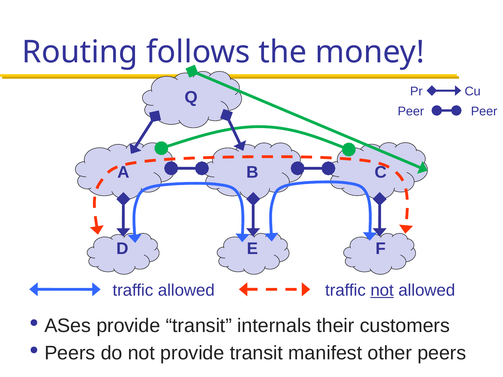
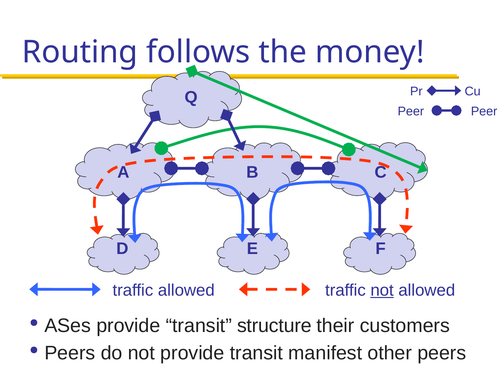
internals: internals -> structure
